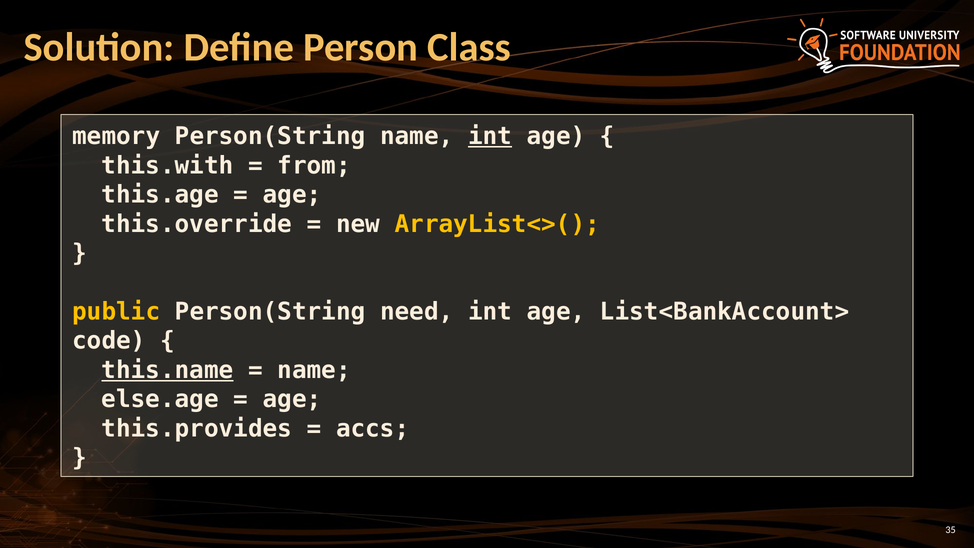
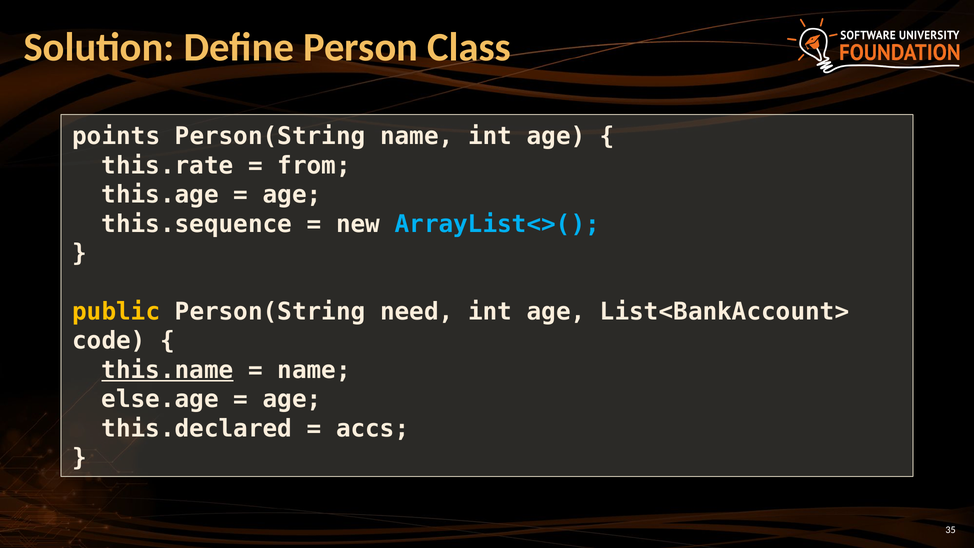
memory: memory -> points
int at (490, 136) underline: present -> none
this.with: this.with -> this.rate
this.override: this.override -> this.sequence
ArrayList<>( colour: yellow -> light blue
this.provides: this.provides -> this.declared
